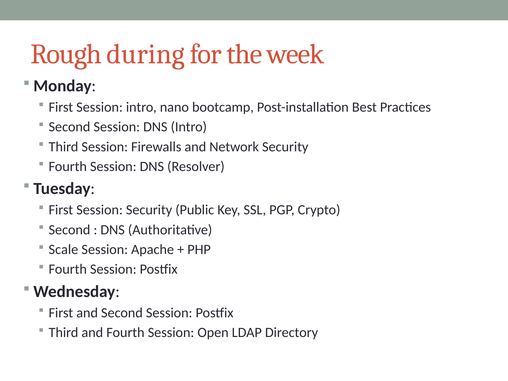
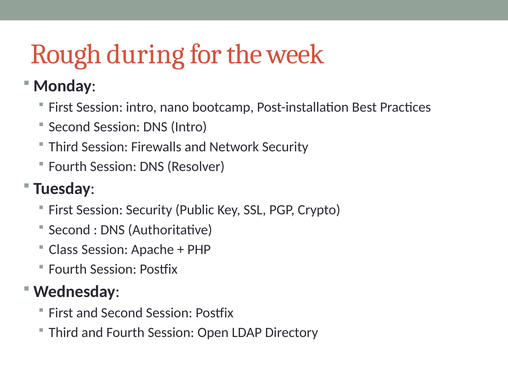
Scale: Scale -> Class
